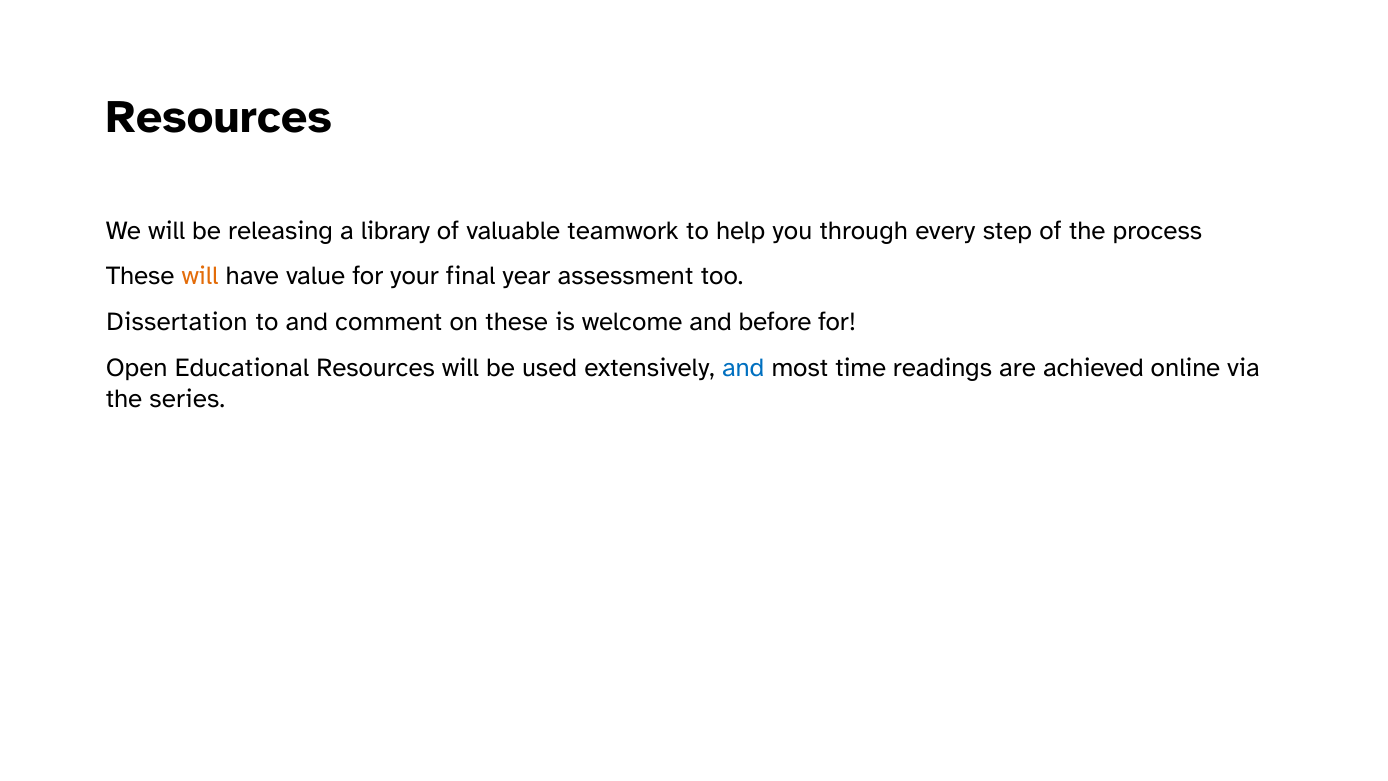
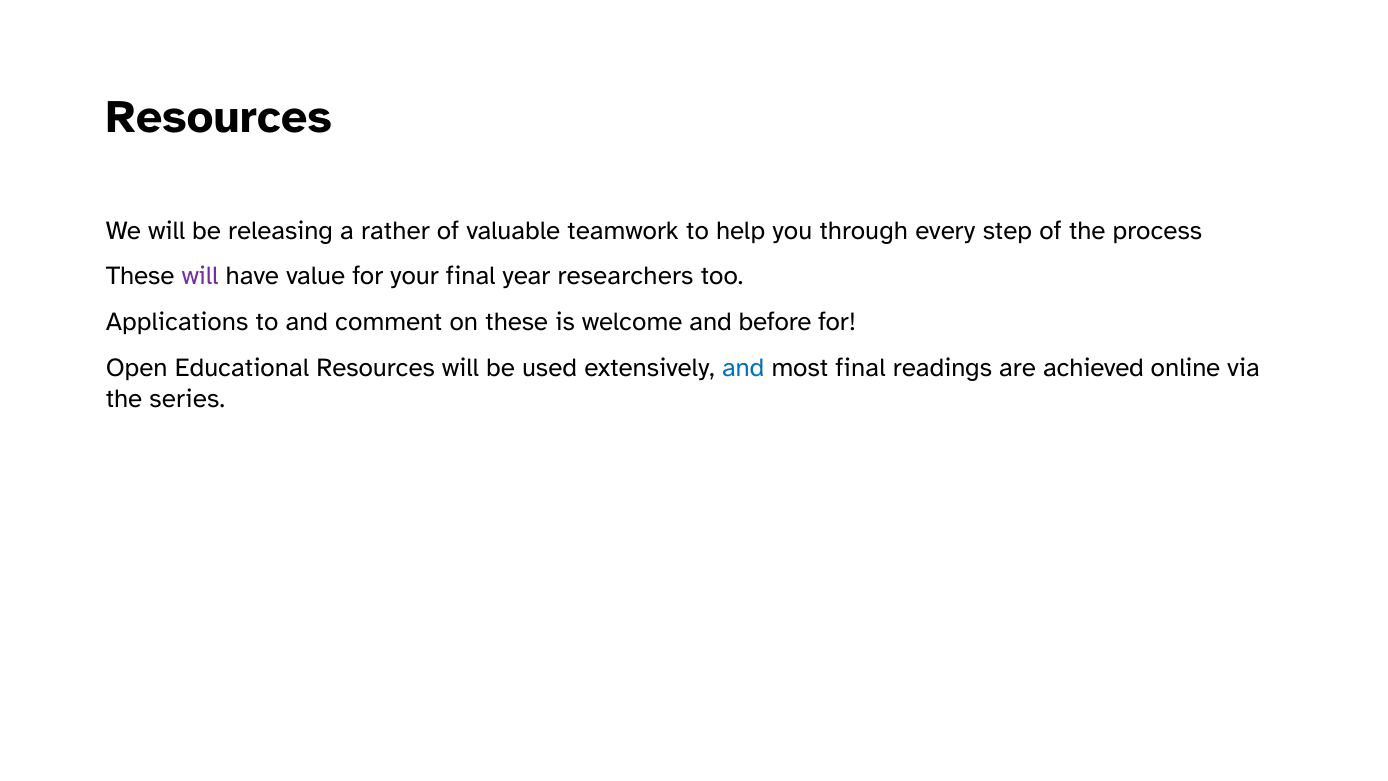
library: library -> rather
will at (200, 276) colour: orange -> purple
assessment: assessment -> researchers
Dissertation: Dissertation -> Applications
most time: time -> final
